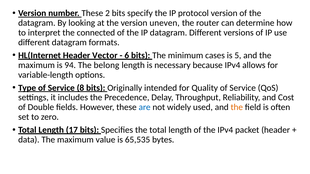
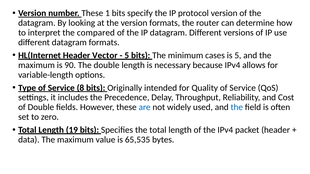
2: 2 -> 1
version uneven: uneven -> formats
connected: connected -> compared
6 at (127, 55): 6 -> 5
94: 94 -> 90
The belong: belong -> double
the at (237, 107) colour: orange -> blue
17: 17 -> 19
